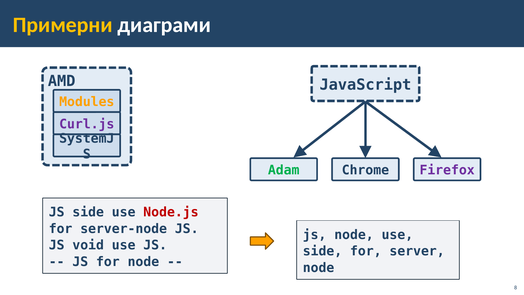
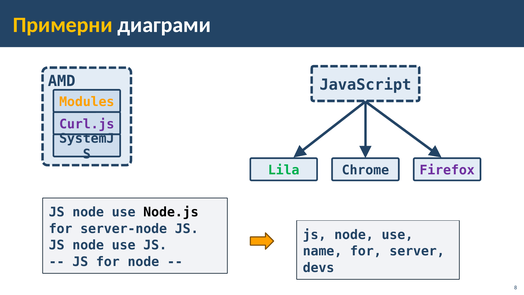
Adam: Adam -> Lila
side at (88, 212): side -> node
Node.js colour: red -> black
void at (88, 245): void -> node
side at (322, 251): side -> name
node at (319, 267): node -> devs
